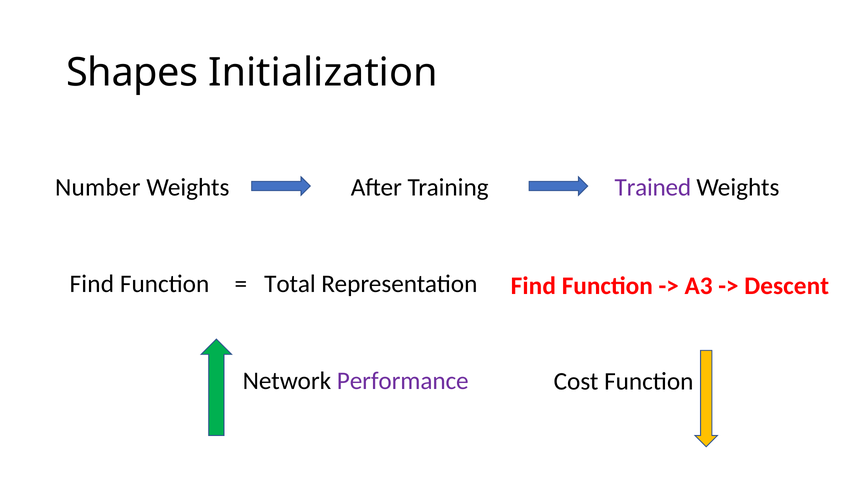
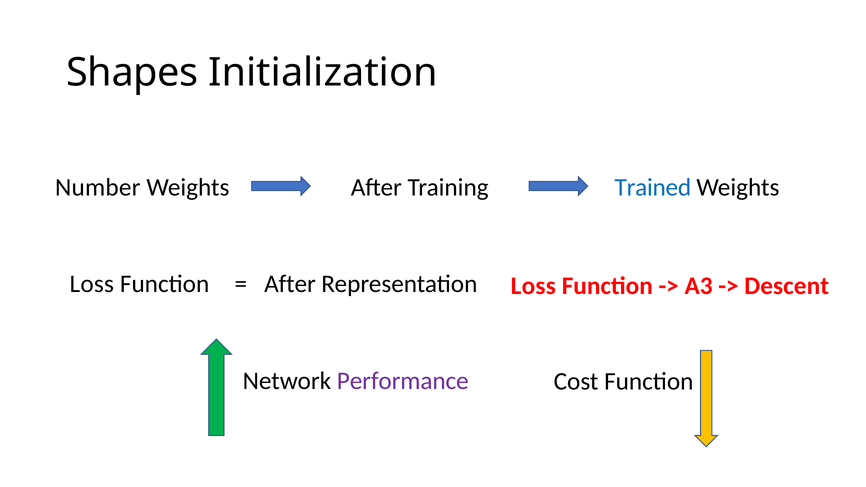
Trained colour: purple -> blue
Find at (92, 284): Find -> Loss
Total at (290, 284): Total -> After
Find at (533, 286): Find -> Loss
